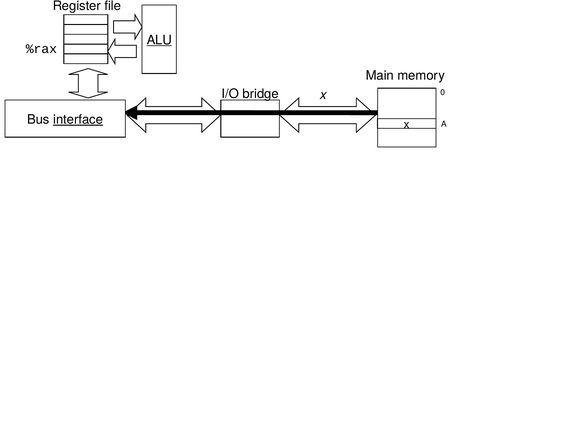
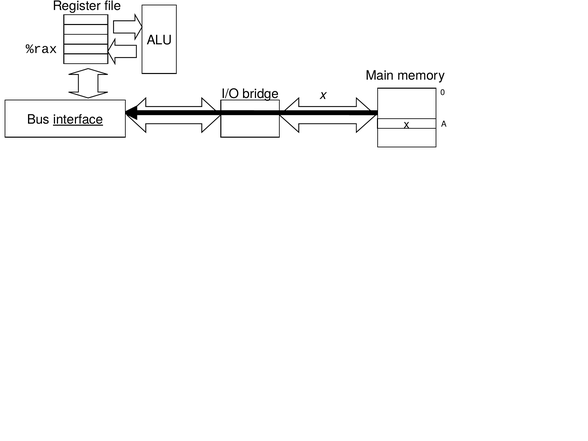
ALU underline: present -> none
